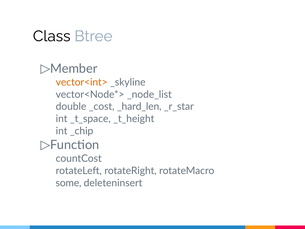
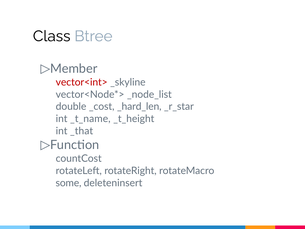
vector<int> colour: orange -> red
_t_space: _t_space -> _t_name
_chip: _chip -> _that
